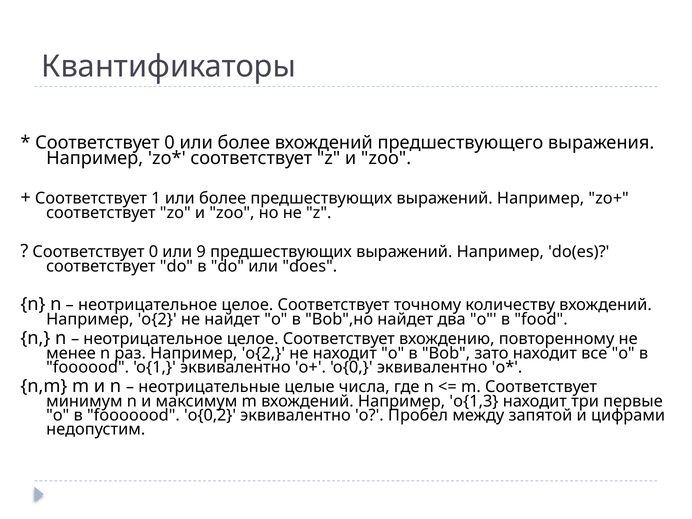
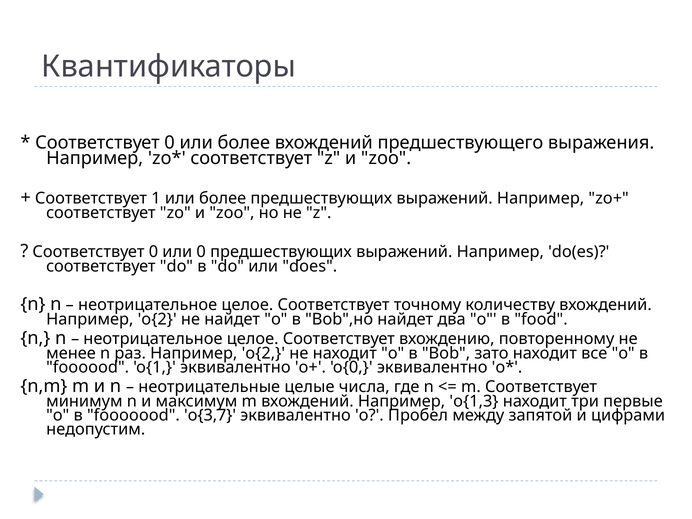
или 9: 9 -> 0
o{0,2: o{0,2 -> o{3,7
